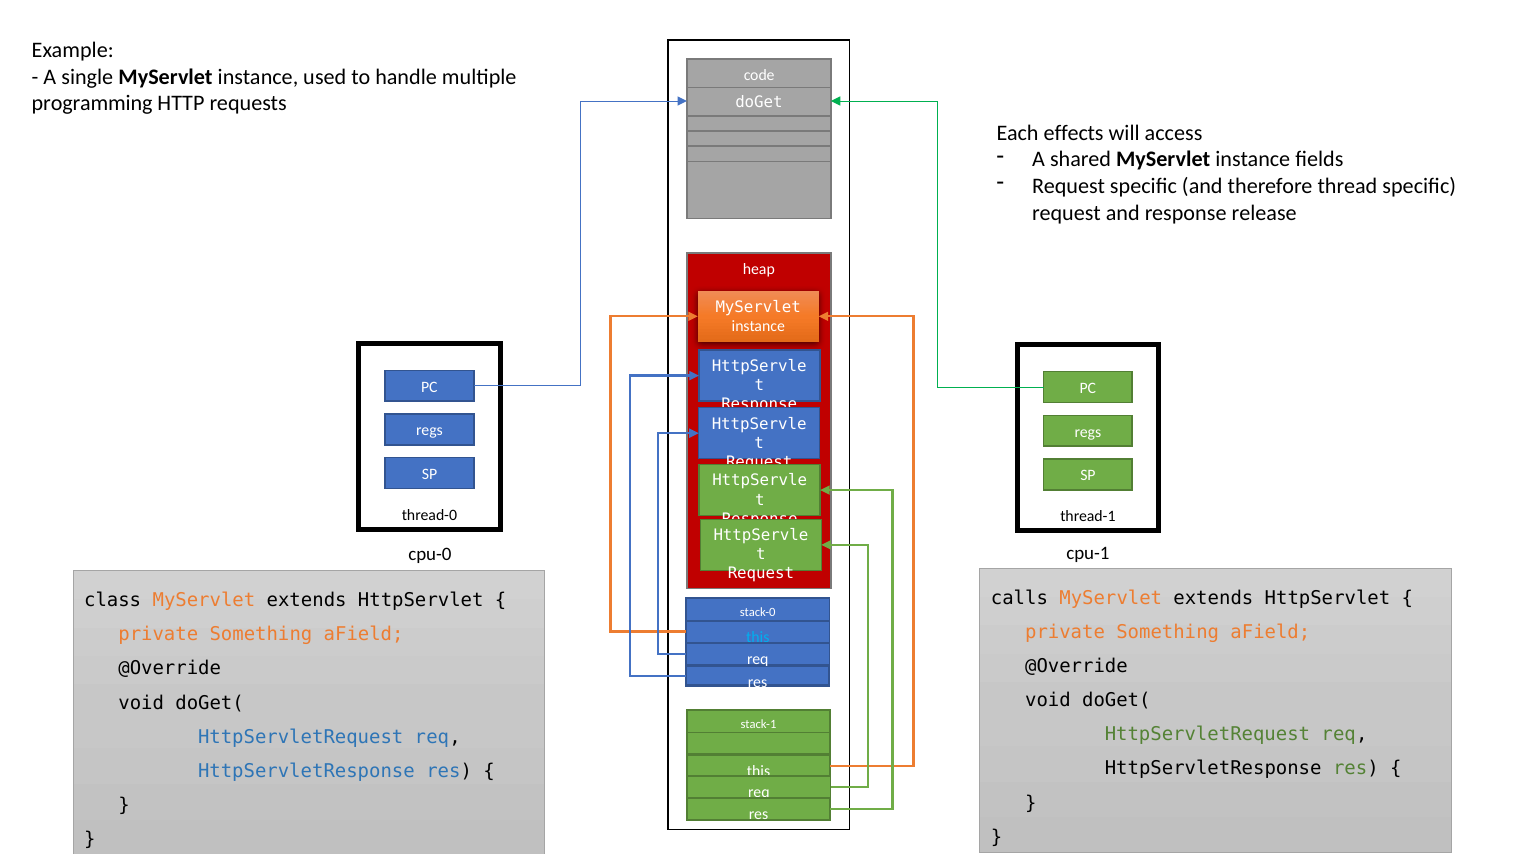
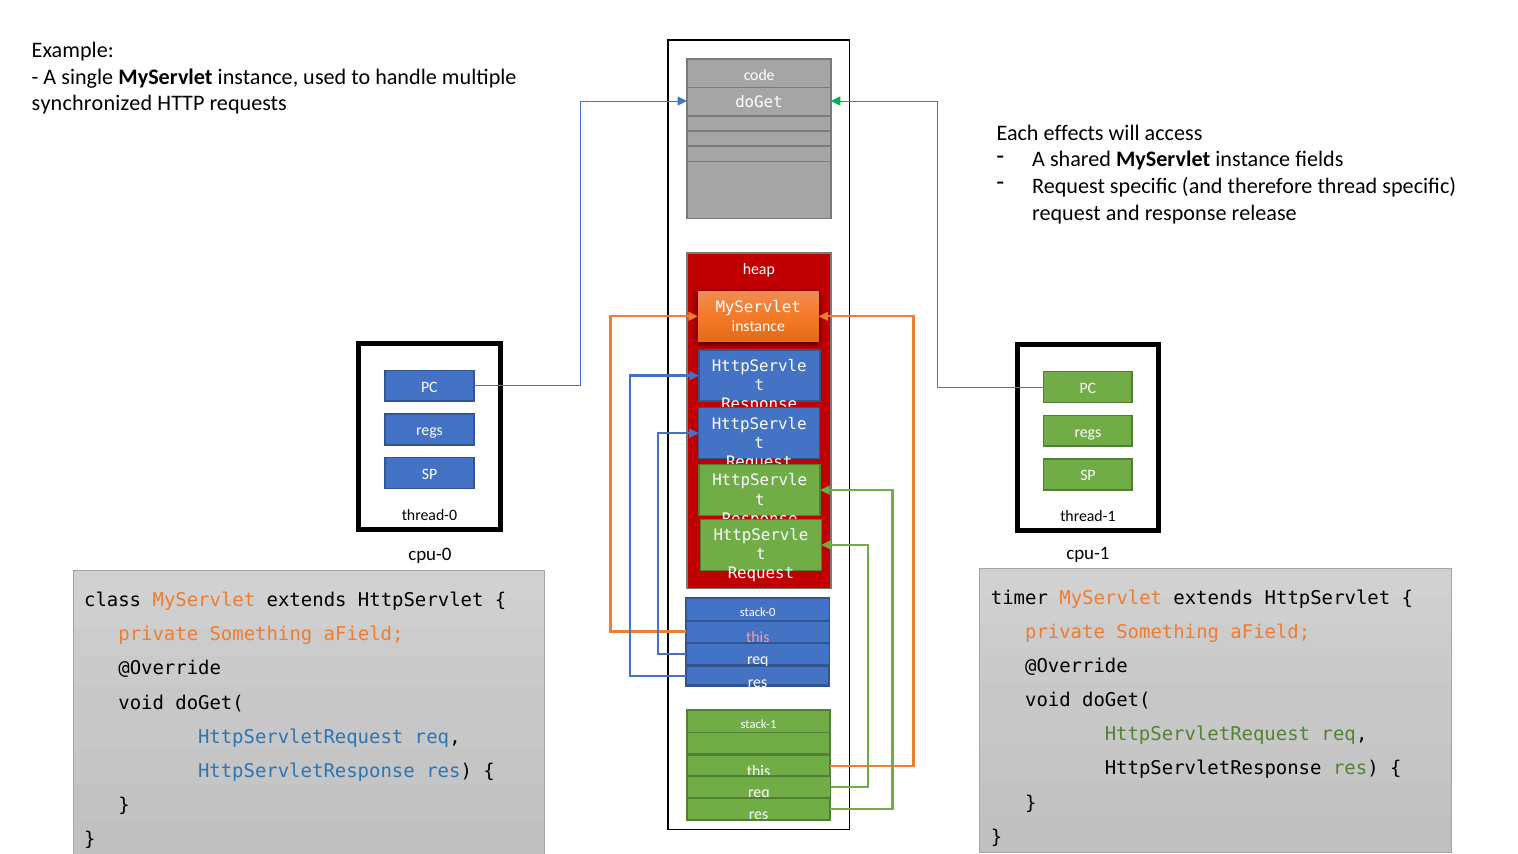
programming: programming -> synchronized
calls: calls -> timer
this at (758, 637) colour: light blue -> pink
